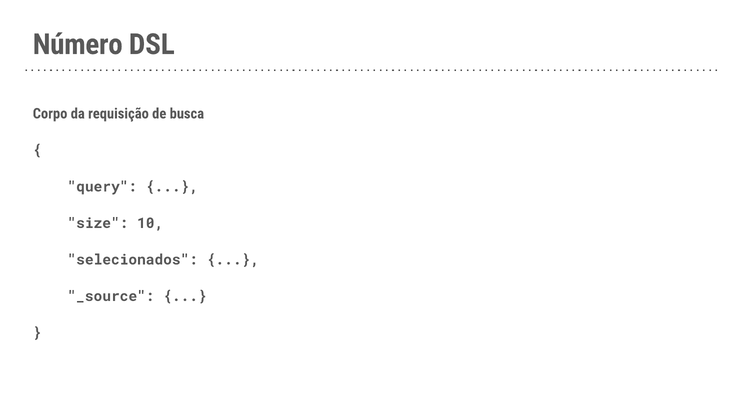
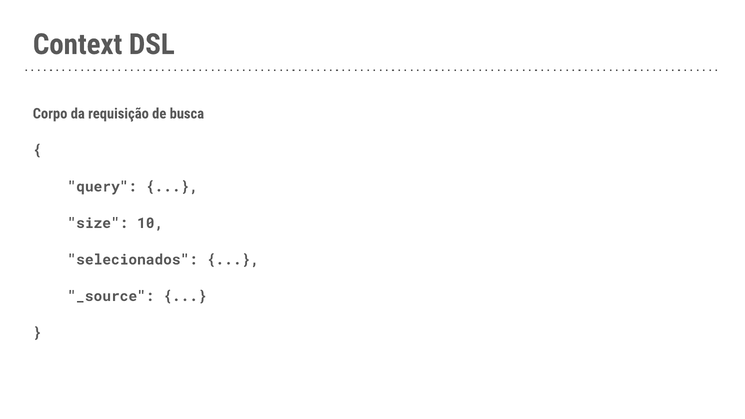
Número: Número -> Context
